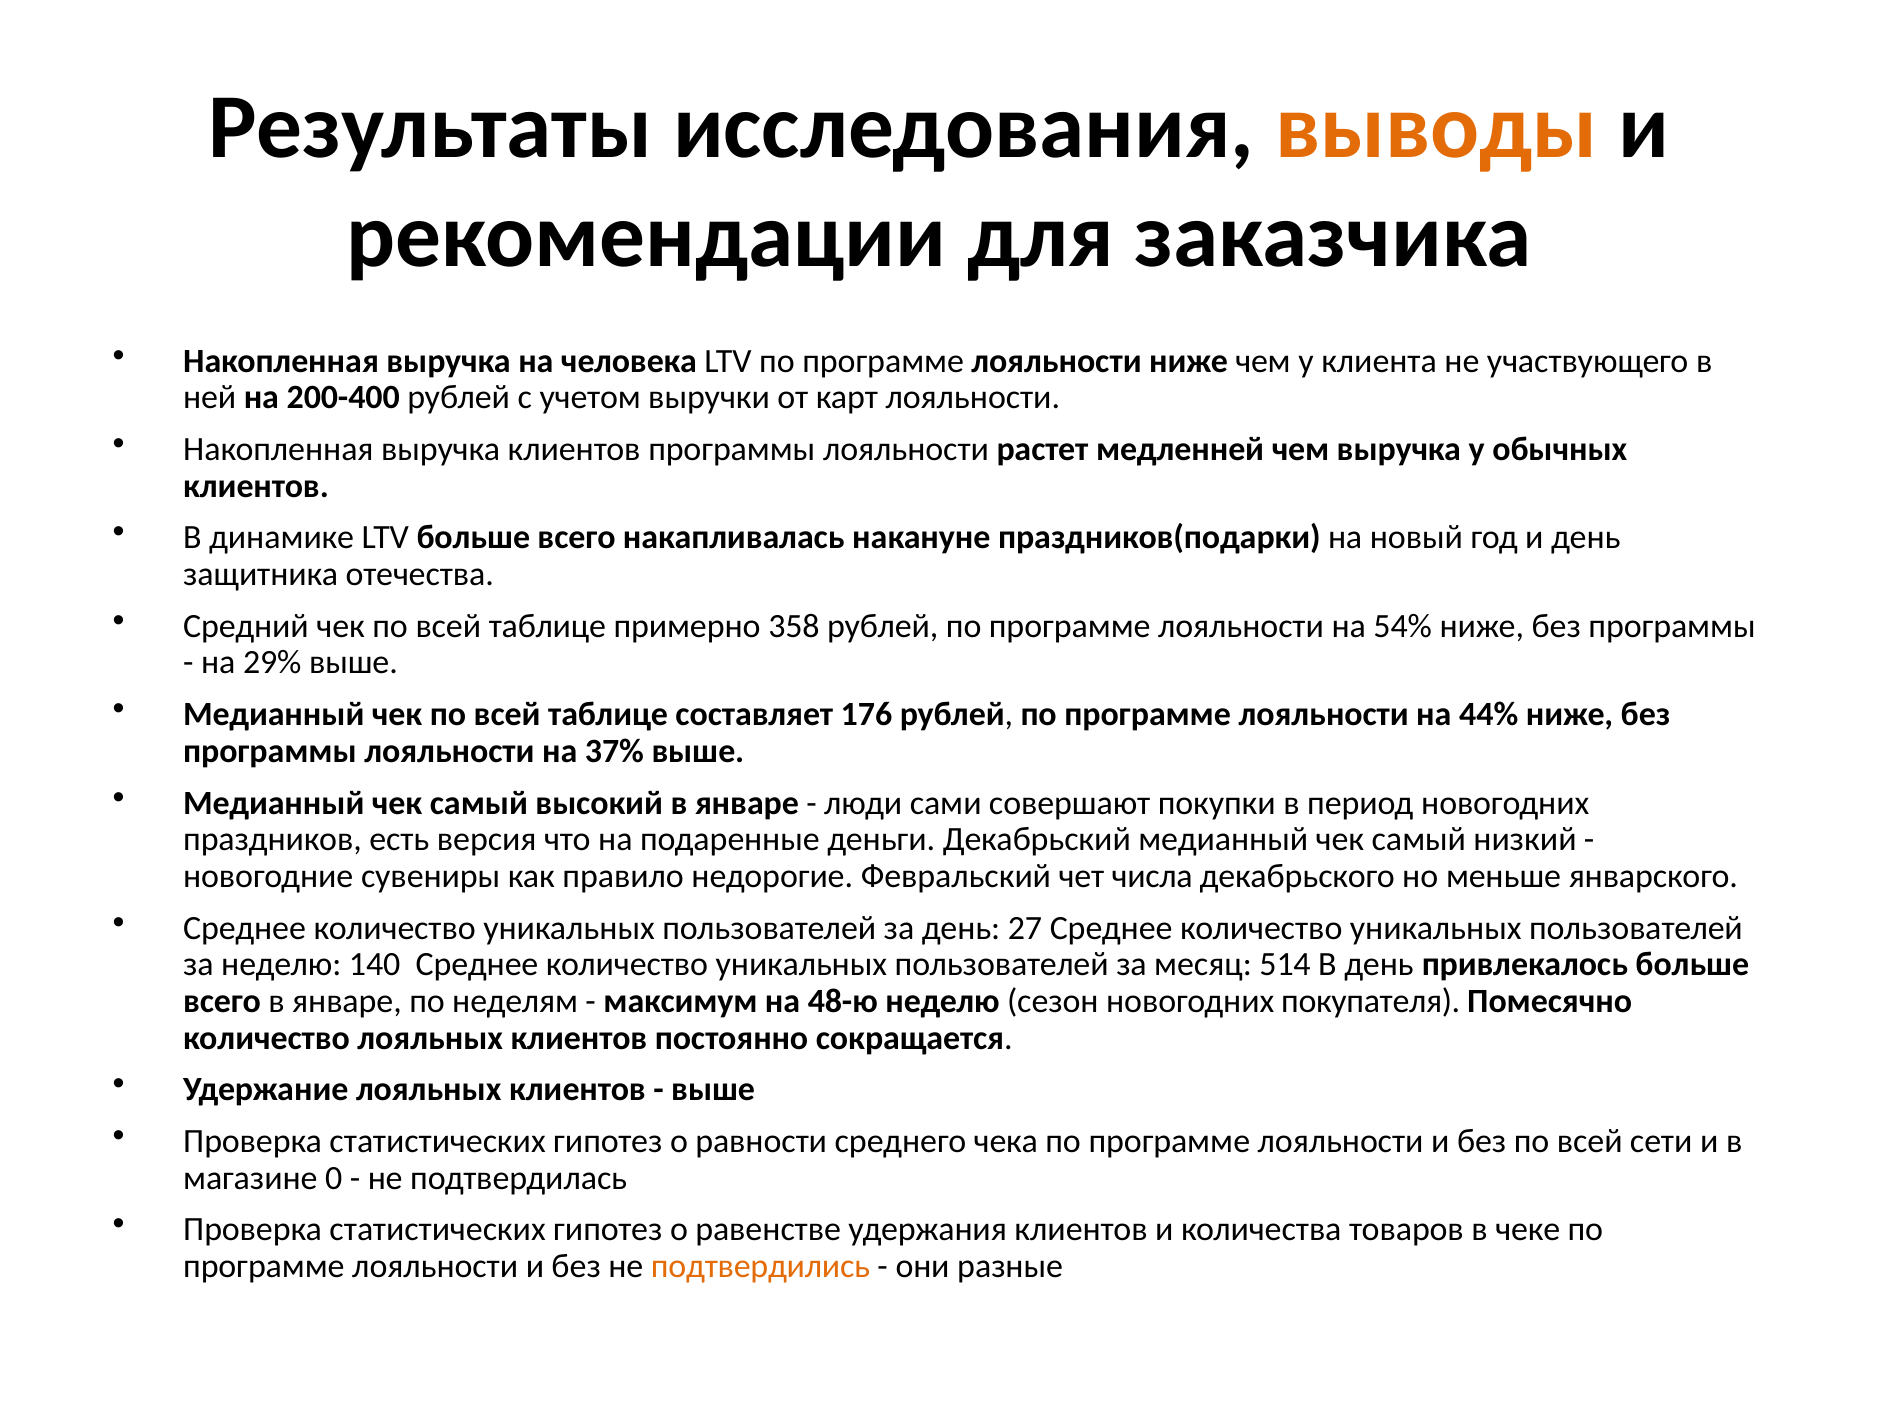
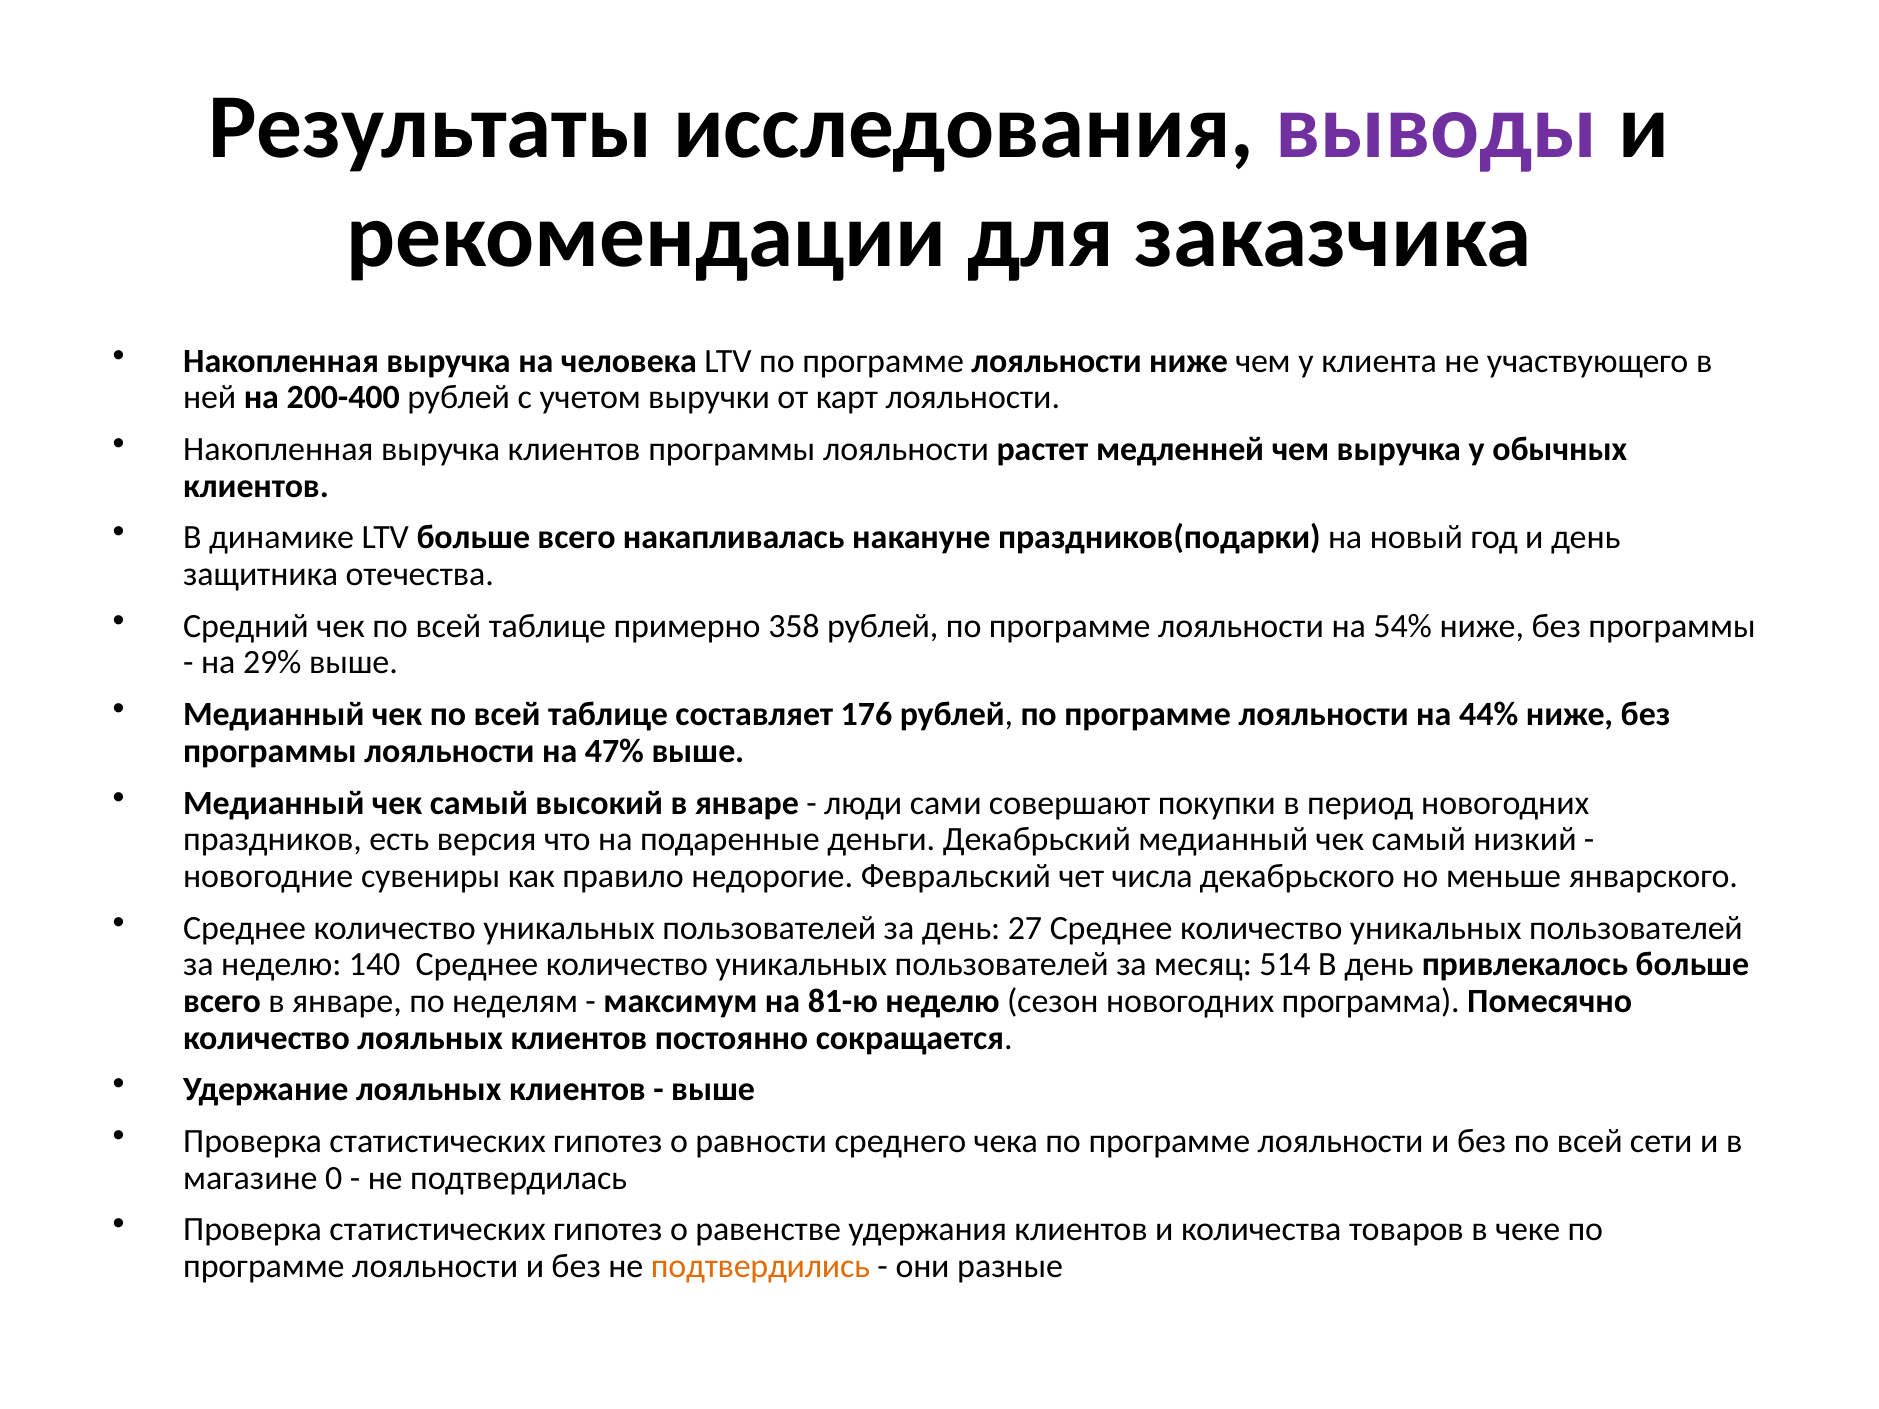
выводы colour: orange -> purple
37%: 37% -> 47%
48-ю: 48-ю -> 81-ю
покупателя: покупателя -> программа
